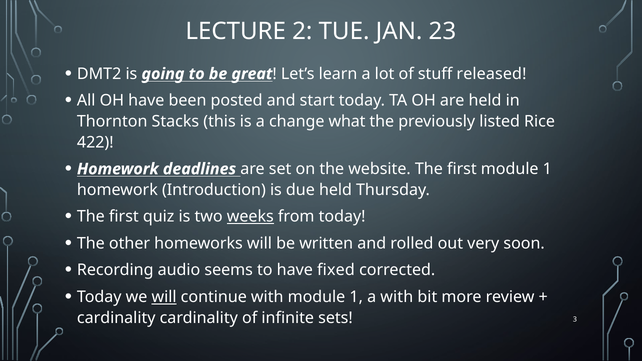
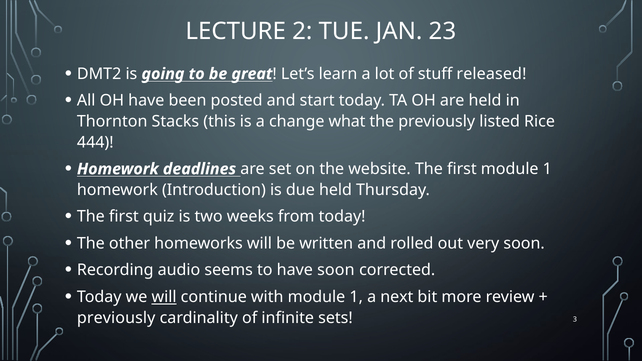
422: 422 -> 444
weeks underline: present -> none
have fixed: fixed -> soon
a with: with -> next
cardinality at (116, 318): cardinality -> previously
